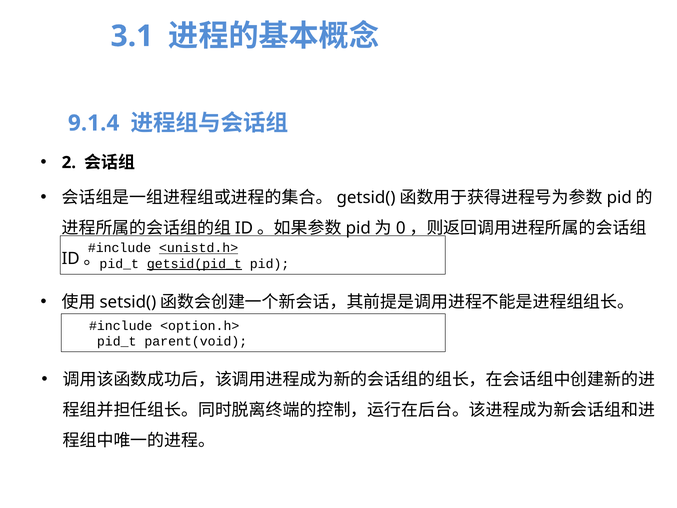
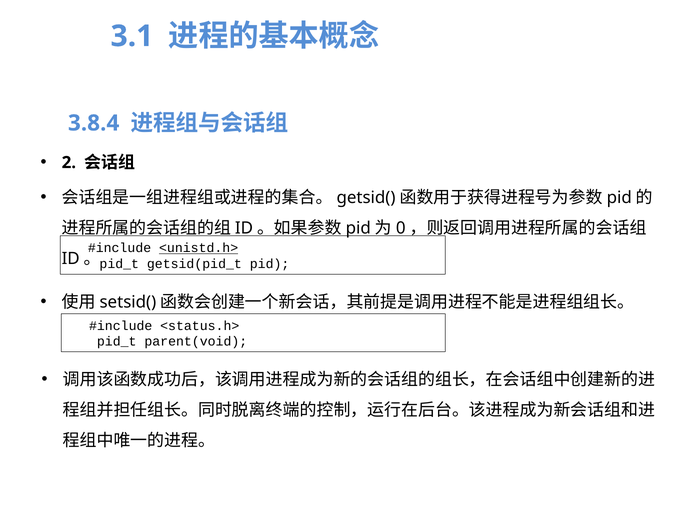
9.1.4: 9.1.4 -> 3.8.4
getsid(pid_t underline: present -> none
<option.h>: <option.h> -> <status.h>
